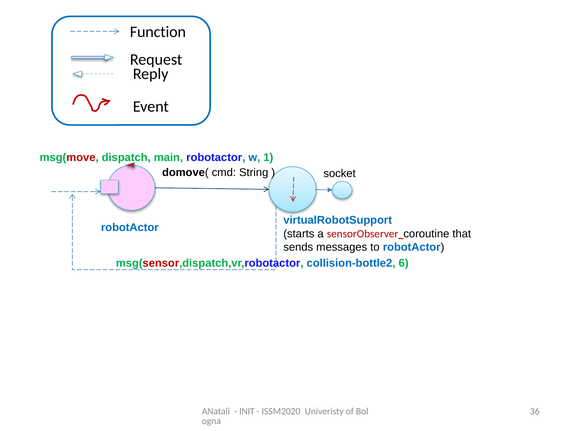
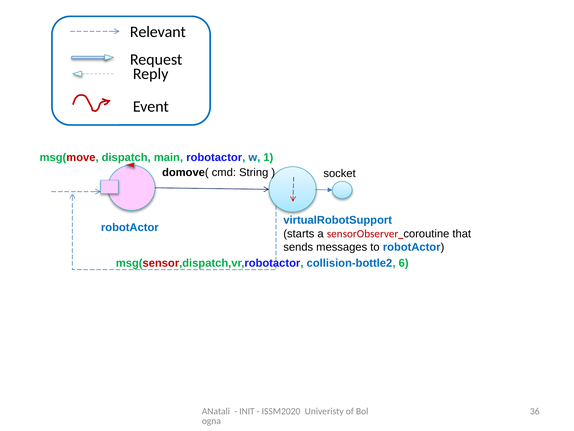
Function: Function -> Relevant
